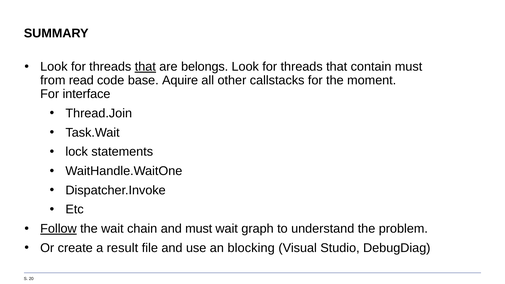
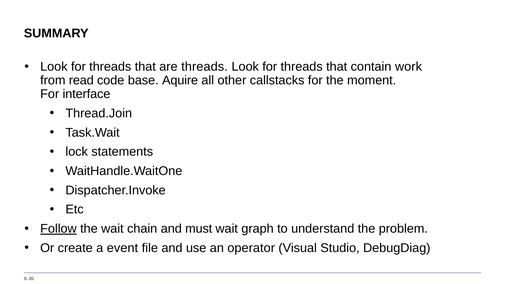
that at (145, 67) underline: present -> none
are belongs: belongs -> threads
contain must: must -> work
result: result -> event
blocking: blocking -> operator
